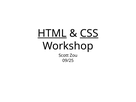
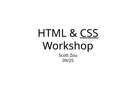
HTML underline: present -> none
